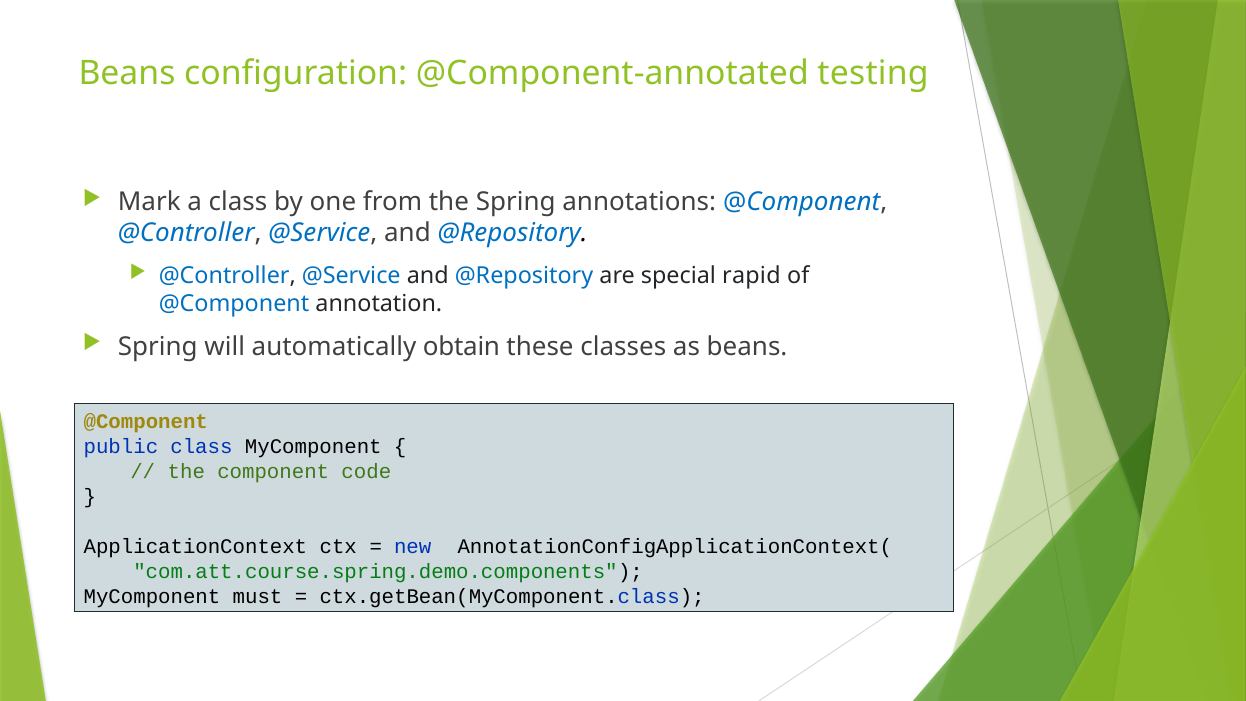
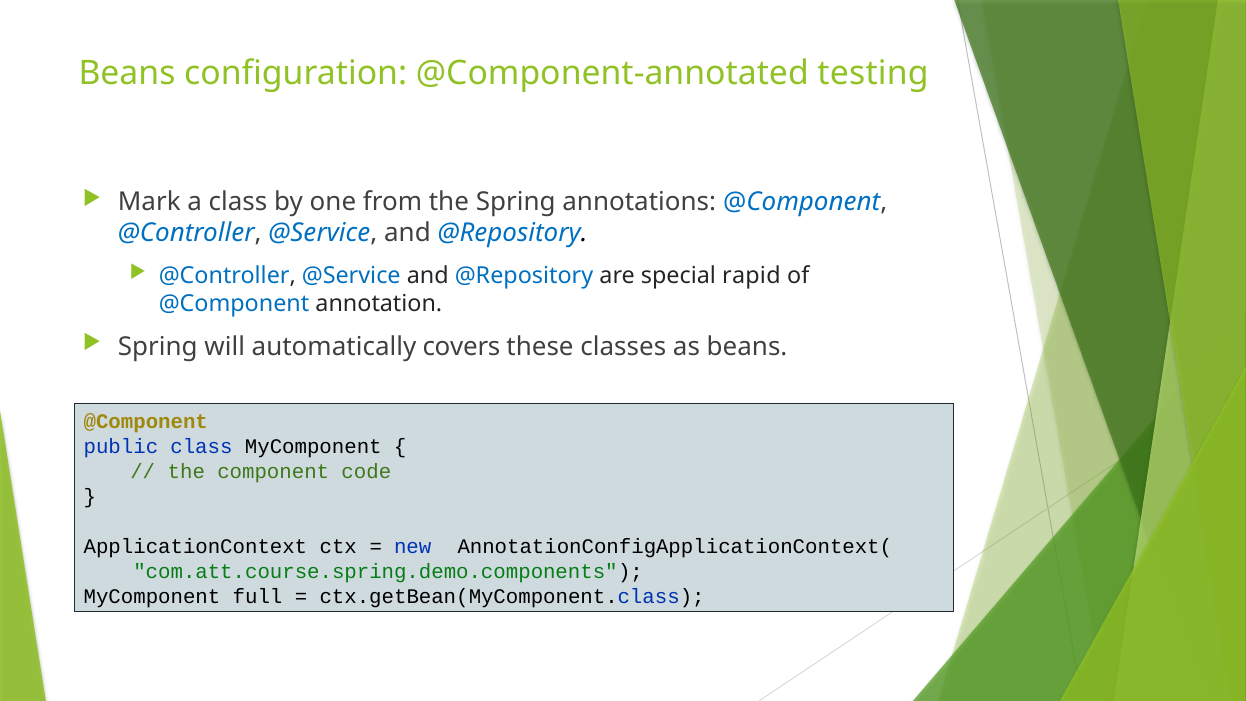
obtain: obtain -> covers
must: must -> full
